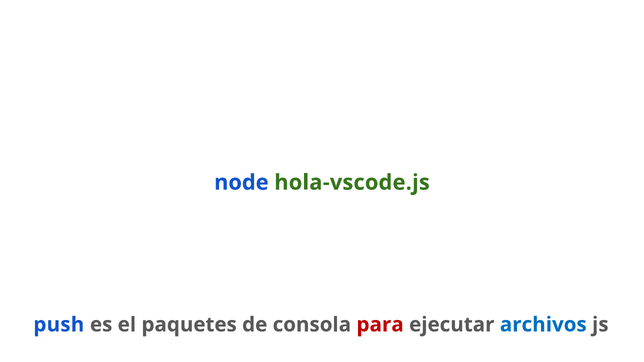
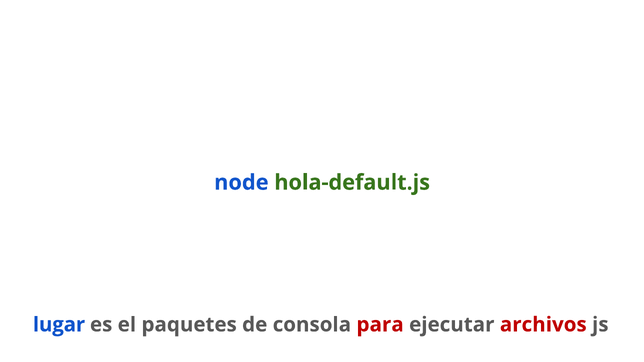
hola-vscode.js: hola-vscode.js -> hola-default.js
push: push -> lugar
archivos colour: blue -> red
